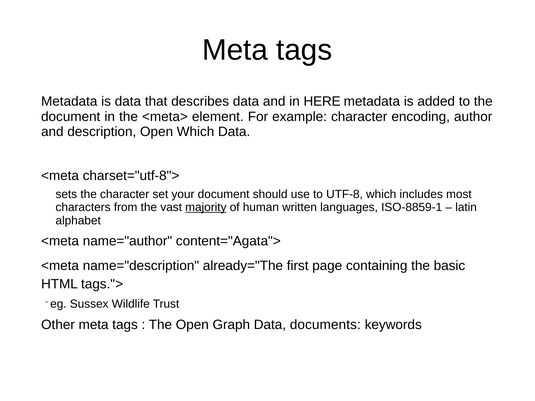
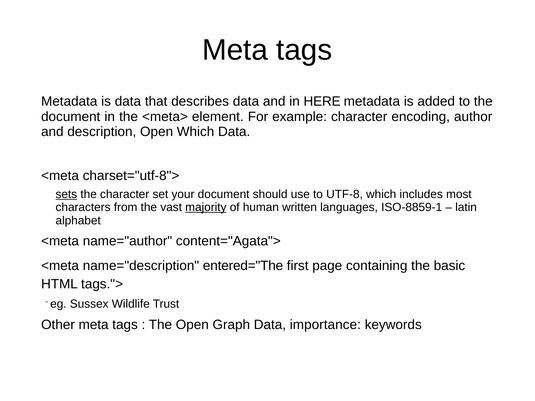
sets underline: none -> present
already="The: already="The -> entered="The
documents: documents -> importance
